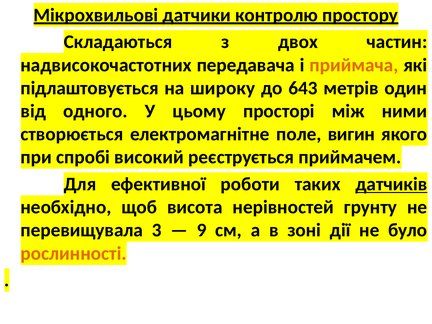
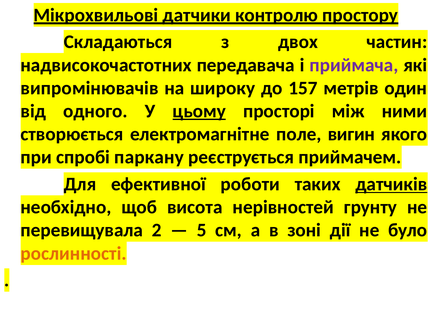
приймача colour: orange -> purple
підлаштовується: підлаштовується -> випромінювачів
643: 643 -> 157
цьому underline: none -> present
високий: високий -> паркану
3: 3 -> 2
9: 9 -> 5
